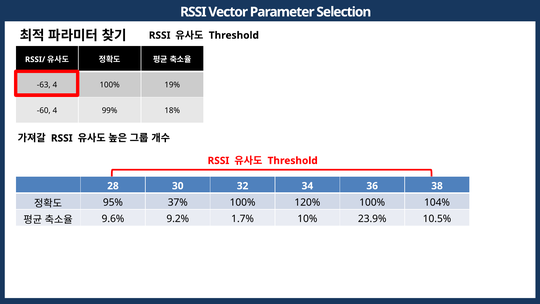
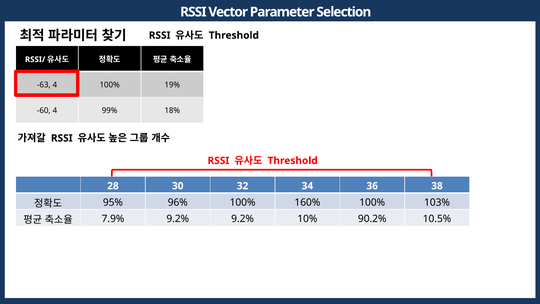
37%: 37% -> 96%
120%: 120% -> 160%
104%: 104% -> 103%
9.6%: 9.6% -> 7.9%
9.2% 1.7%: 1.7% -> 9.2%
23.9%: 23.9% -> 90.2%
